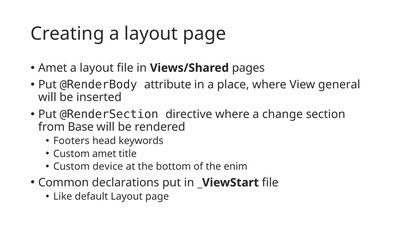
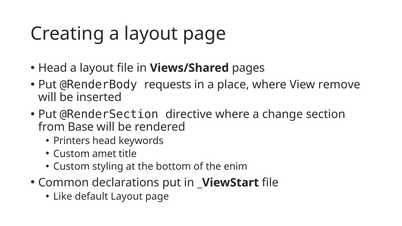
Amet at (53, 68): Amet -> Head
attribute: attribute -> requests
general: general -> remove
Footers: Footers -> Printers
device: device -> styling
